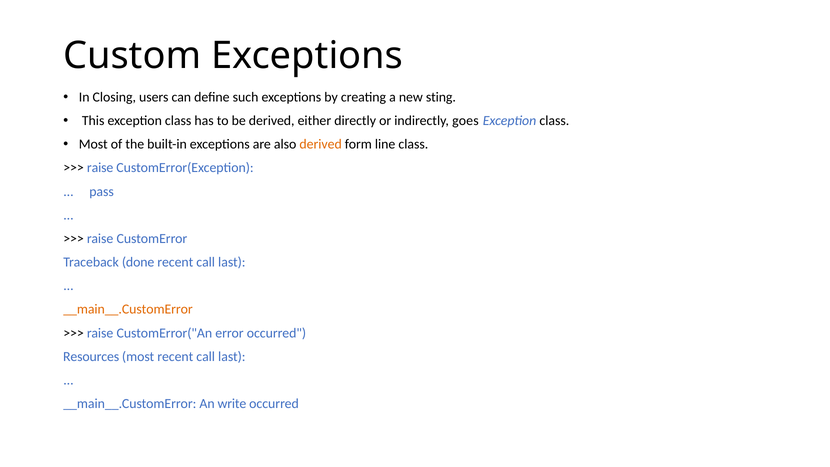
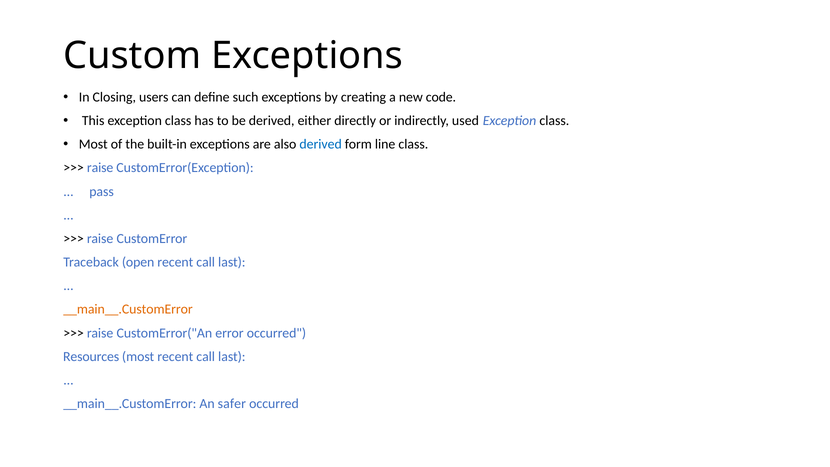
sting: sting -> code
goes: goes -> used
derived at (321, 144) colour: orange -> blue
done: done -> open
write: write -> safer
